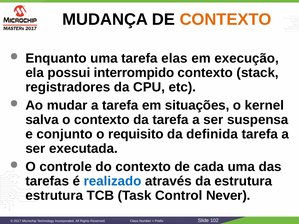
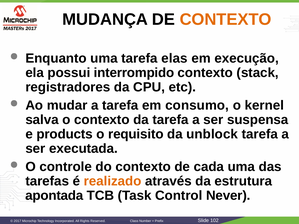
situações: situações -> consumo
conjunto: conjunto -> products
definida: definida -> unblock
realizado colour: blue -> orange
estrutura at (54, 196): estrutura -> apontada
